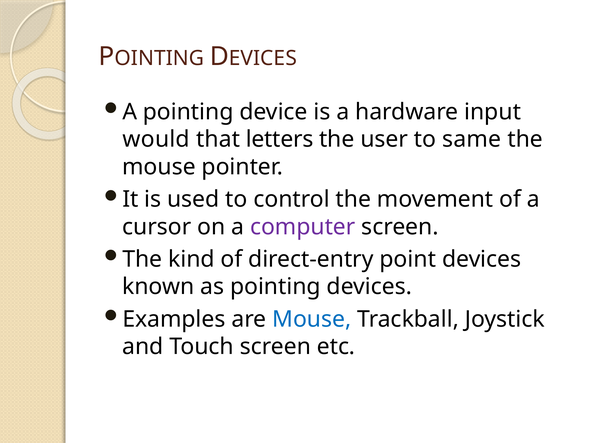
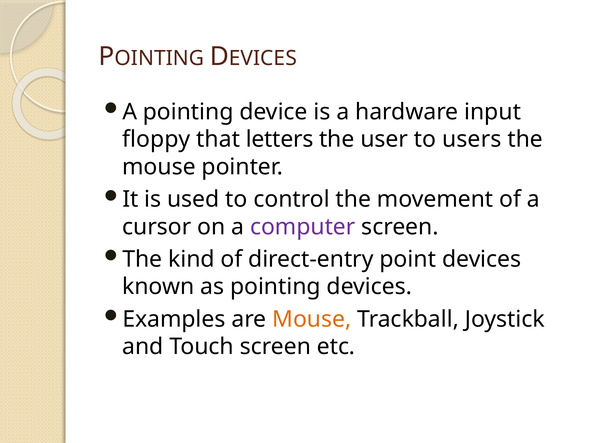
would: would -> floppy
same: same -> users
Mouse at (312, 319) colour: blue -> orange
